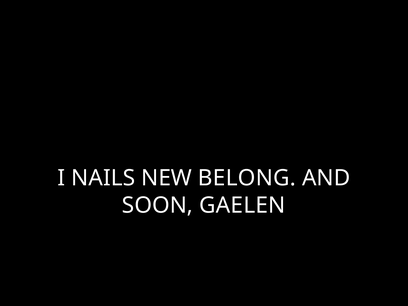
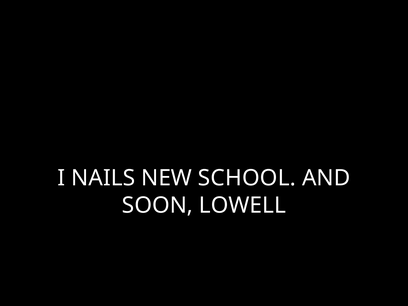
BELONG: BELONG -> SCHOOL
GAELEN: GAELEN -> LOWELL
